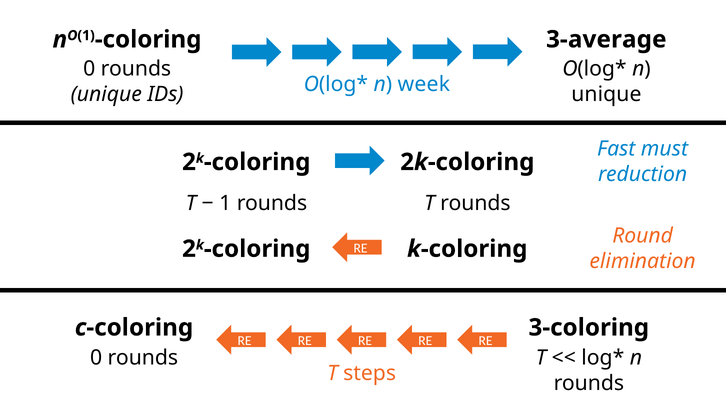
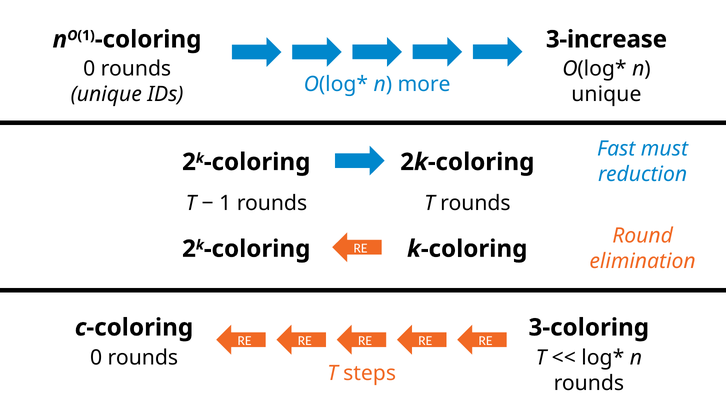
3-average: 3-average -> 3-increase
week: week -> more
